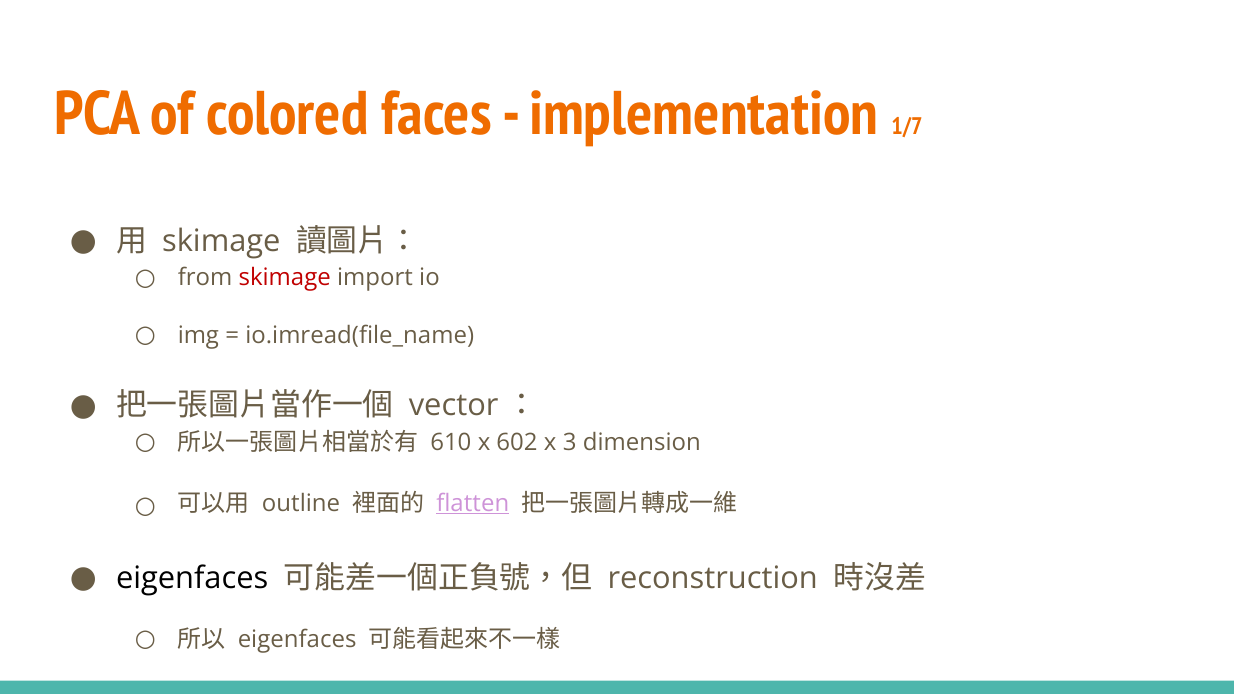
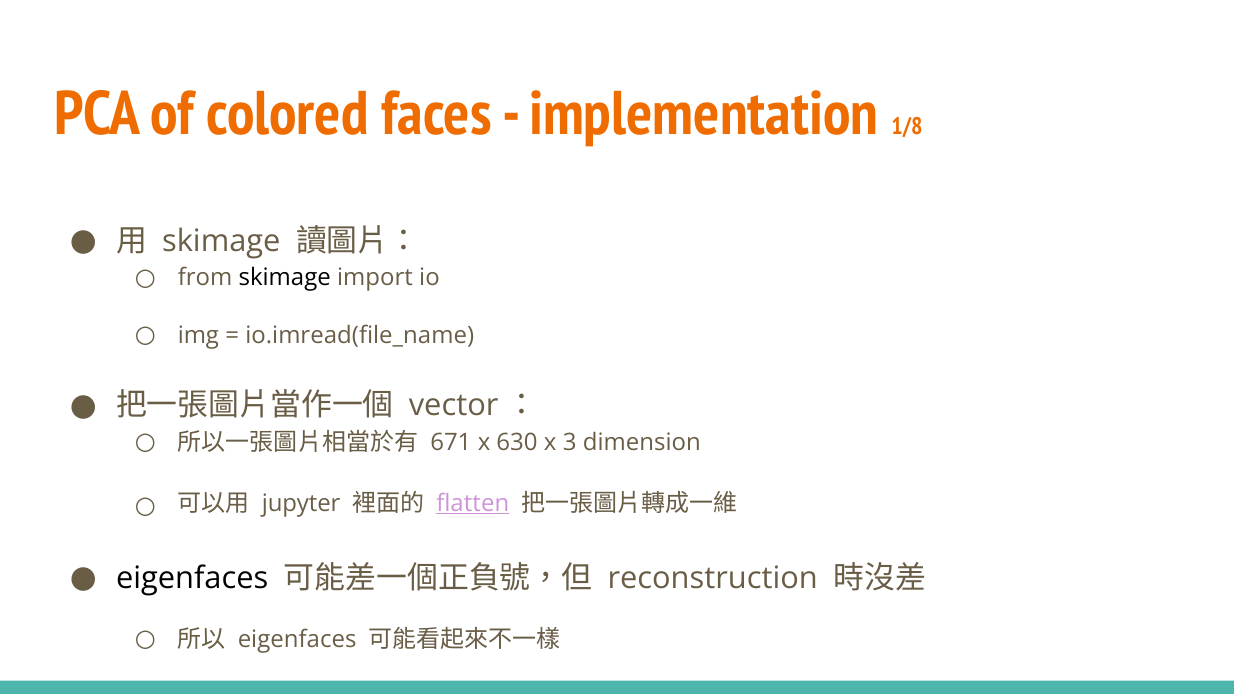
1/7: 1/7 -> 1/8
skimage at (285, 278) colour: red -> black
610: 610 -> 671
602: 602 -> 630
outline: outline -> jupyter
